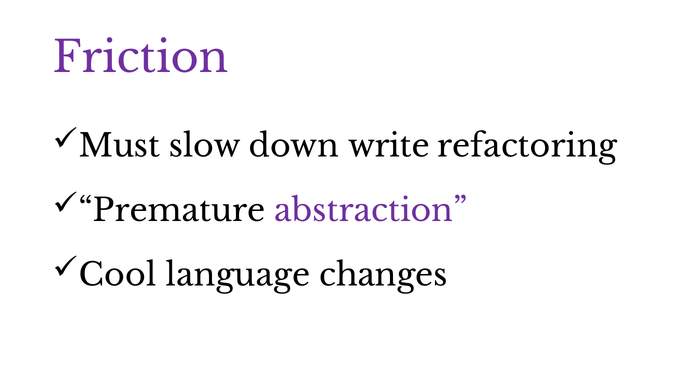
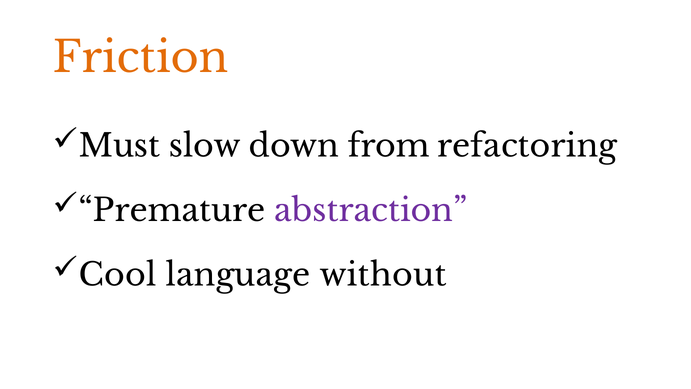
Friction colour: purple -> orange
write: write -> from
changes: changes -> without
